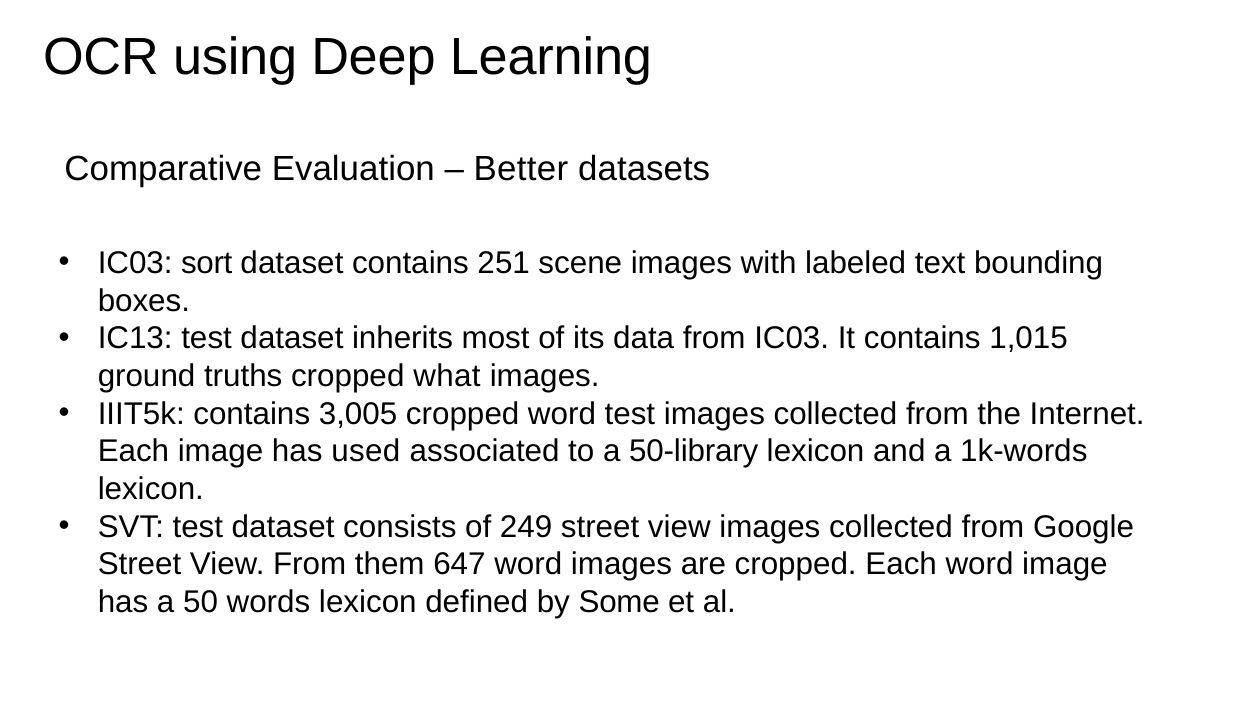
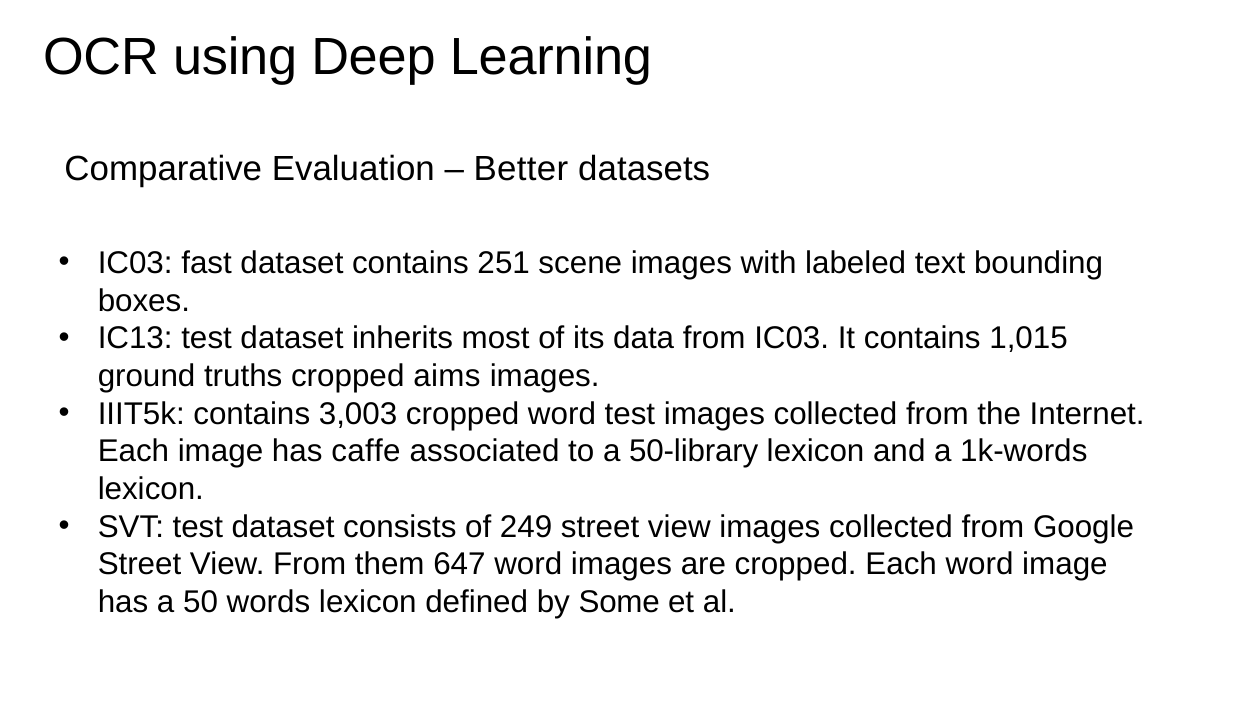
sort: sort -> fast
what: what -> aims
3,005: 3,005 -> 3,003
used: used -> caffe
